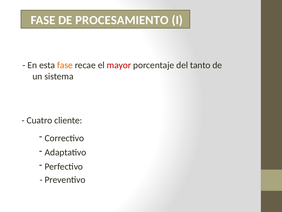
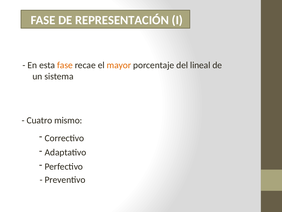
PROCESAMIENTO: PROCESAMIENTO -> REPRESENTACIÓN
mayor colour: red -> orange
tanto: tanto -> lineal
cliente: cliente -> mismo
